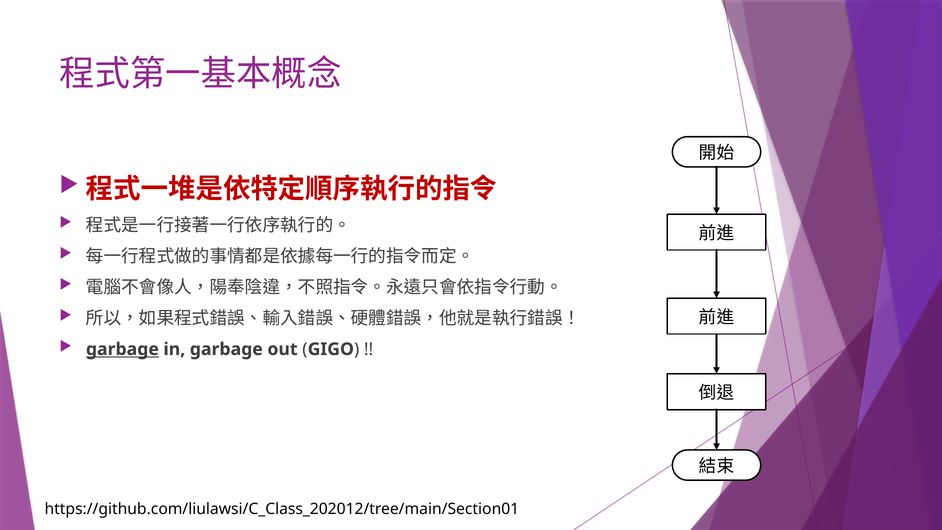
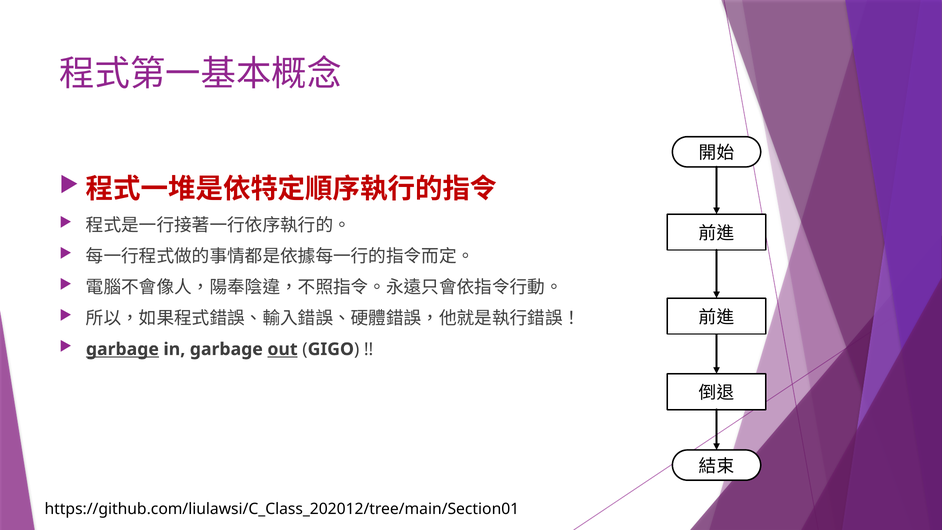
out underline: none -> present
